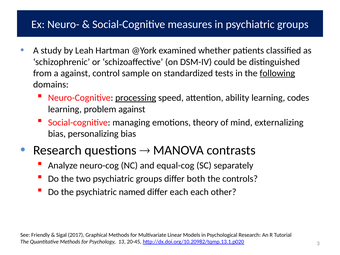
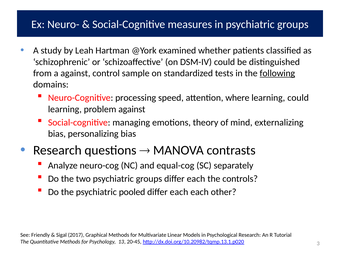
processing underline: present -> none
ability: ability -> where
learning codes: codes -> could
groups differ both: both -> each
named: named -> pooled
